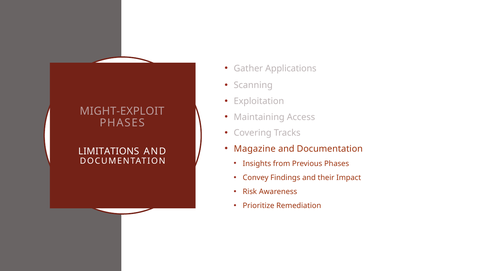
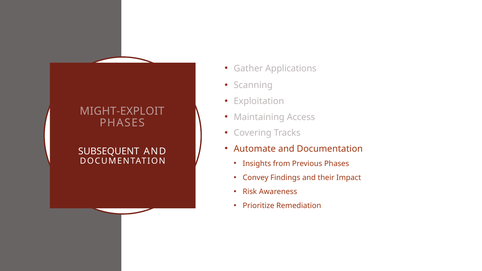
Magazine: Magazine -> Automate
LIMITATIONS: LIMITATIONS -> SUBSEQUENT
